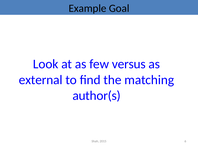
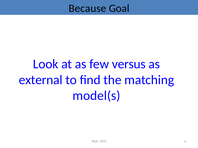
Example: Example -> Because
author(s: author(s -> model(s
